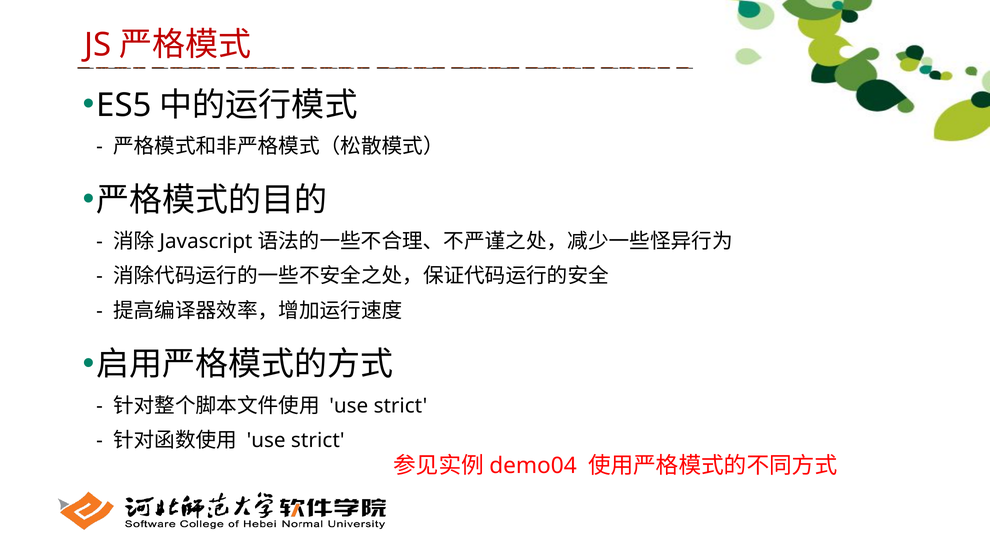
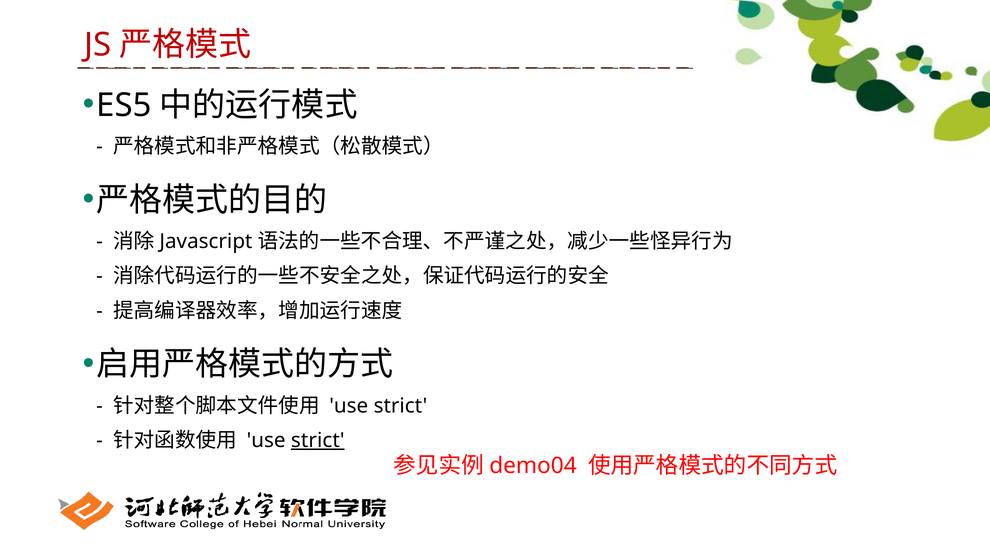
strict at (318, 440) underline: none -> present
